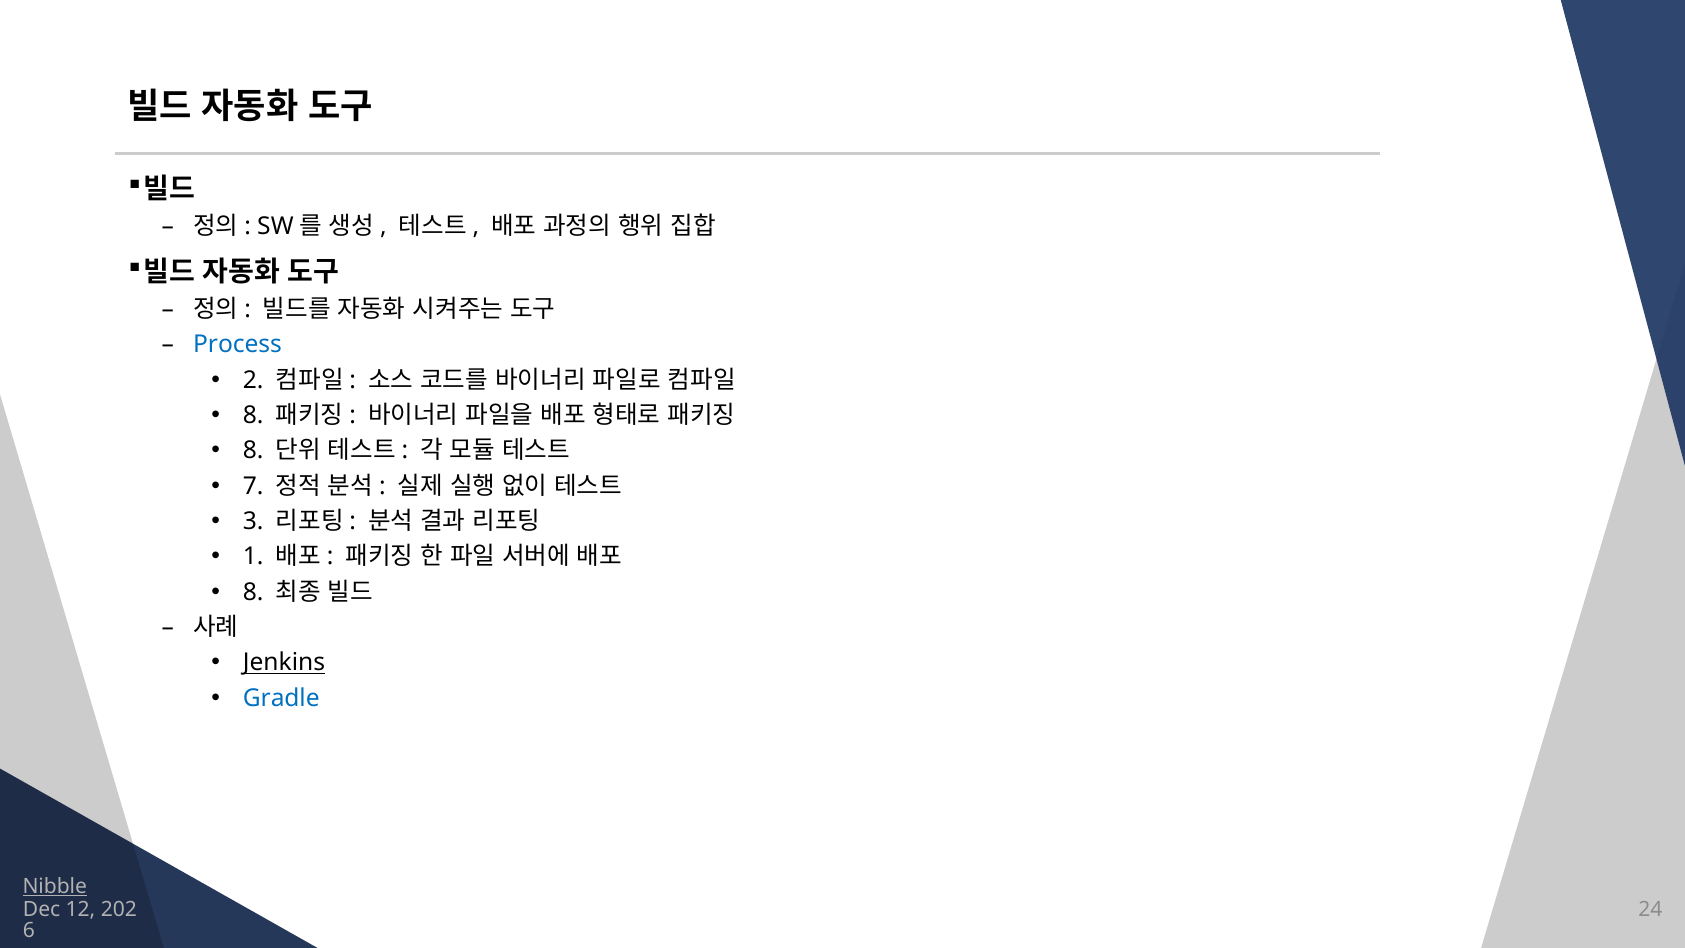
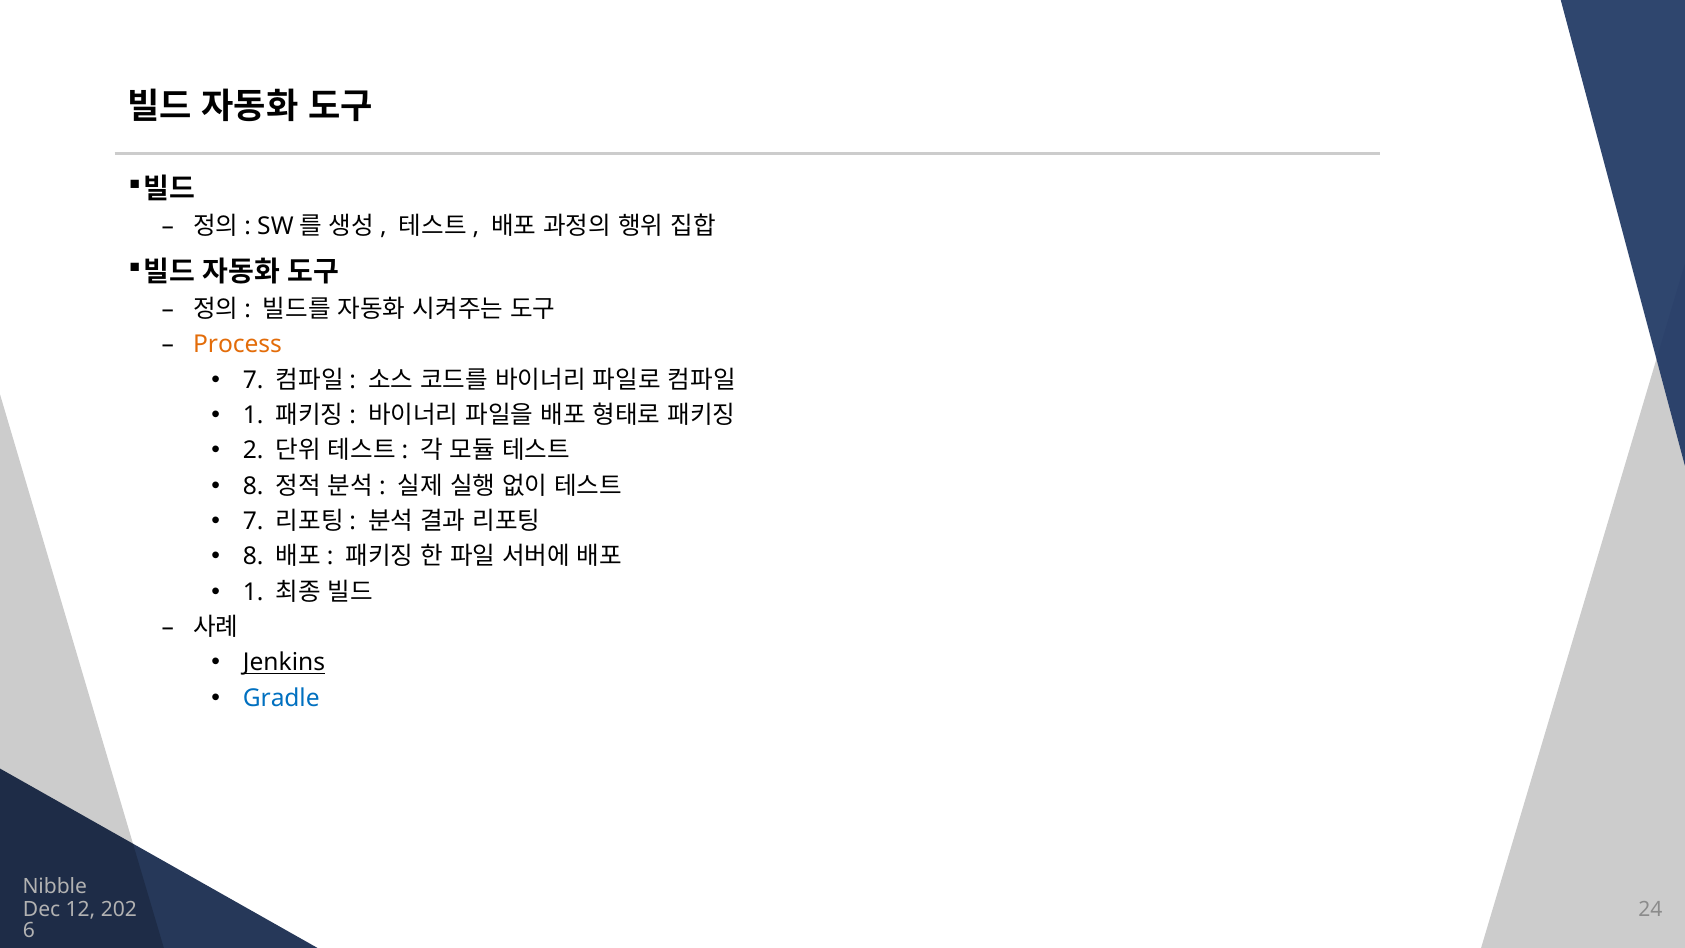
Process colour: blue -> orange
2 at (253, 380): 2 -> 7
8 at (253, 415): 8 -> 1
8 at (253, 451): 8 -> 2
7 at (253, 486): 7 -> 8
3 at (253, 521): 3 -> 7
1 at (253, 557): 1 -> 8
8 at (253, 592): 8 -> 1
Nibble underline: present -> none
